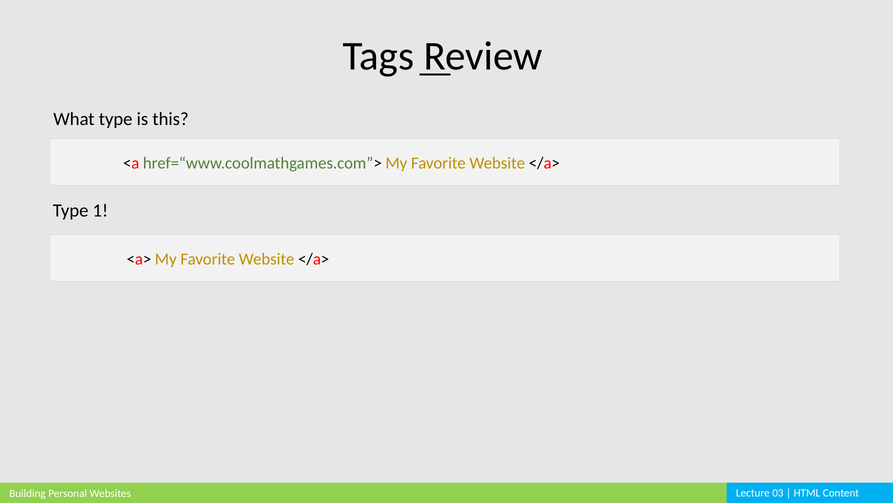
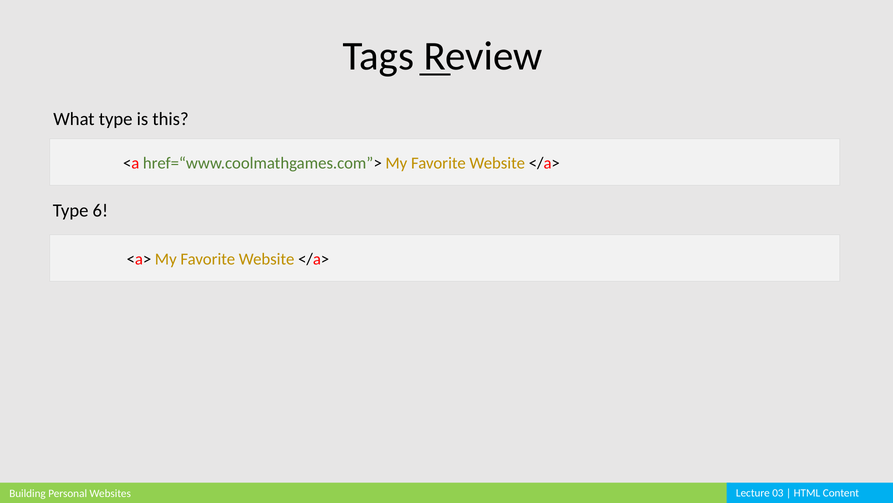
1: 1 -> 6
